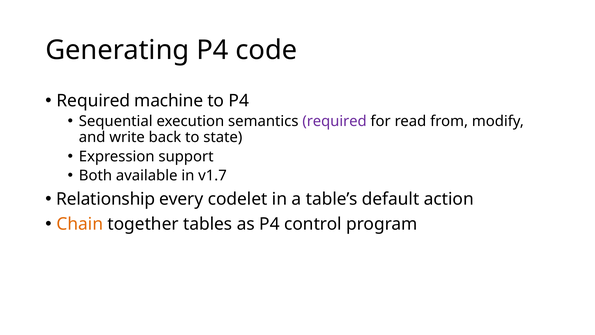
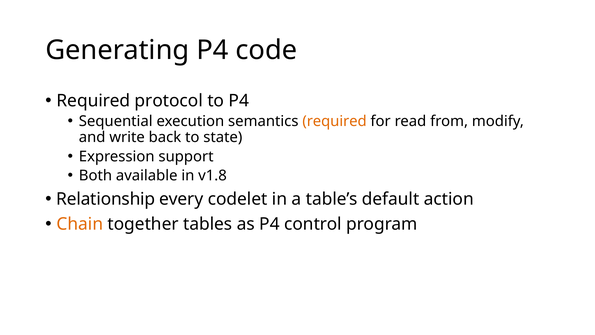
machine: machine -> protocol
required at (335, 121) colour: purple -> orange
v1.7: v1.7 -> v1.8
